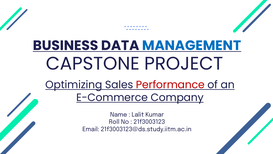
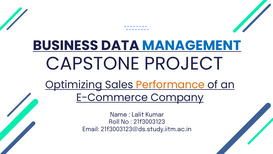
Performance colour: red -> orange
